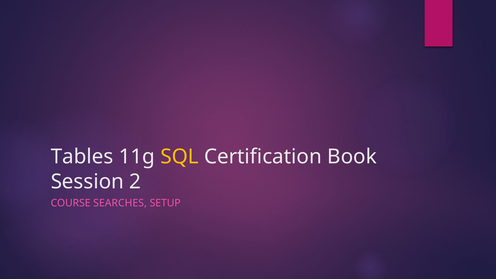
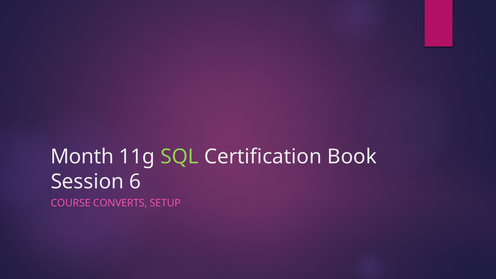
Tables: Tables -> Month
SQL colour: yellow -> light green
2: 2 -> 6
SEARCHES: SEARCHES -> CONVERTS
